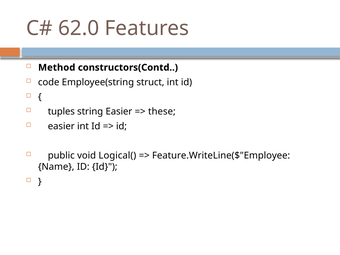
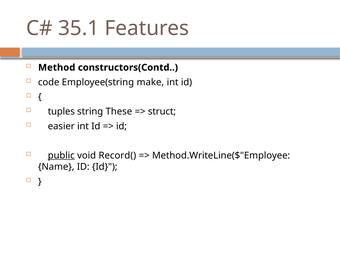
62.0: 62.0 -> 35.1
struct: struct -> make
string Easier: Easier -> These
these: these -> struct
public underline: none -> present
Logical(: Logical( -> Record(
Feature.WriteLine($"Employee: Feature.WriteLine($"Employee -> Method.WriteLine($"Employee
